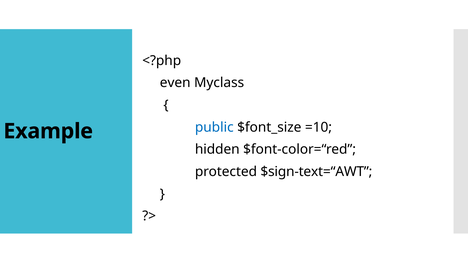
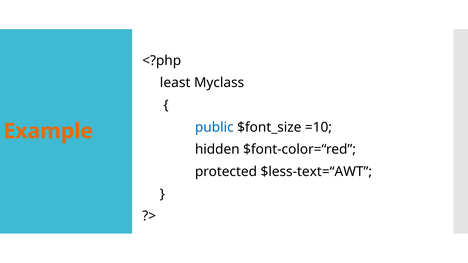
even: even -> least
Example colour: black -> orange
$sign-text=“AWT: $sign-text=“AWT -> $less-text=“AWT
